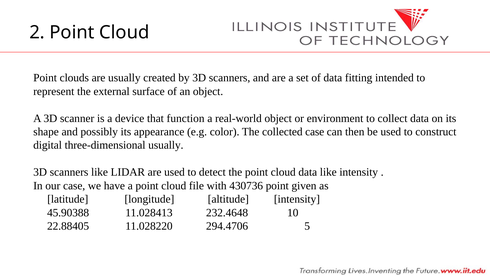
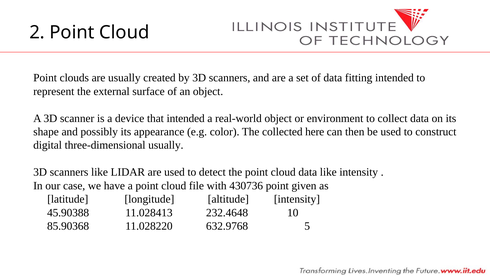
that function: function -> intended
collected case: case -> here
22.88405: 22.88405 -> 85.90368
294.4706: 294.4706 -> 632.9768
